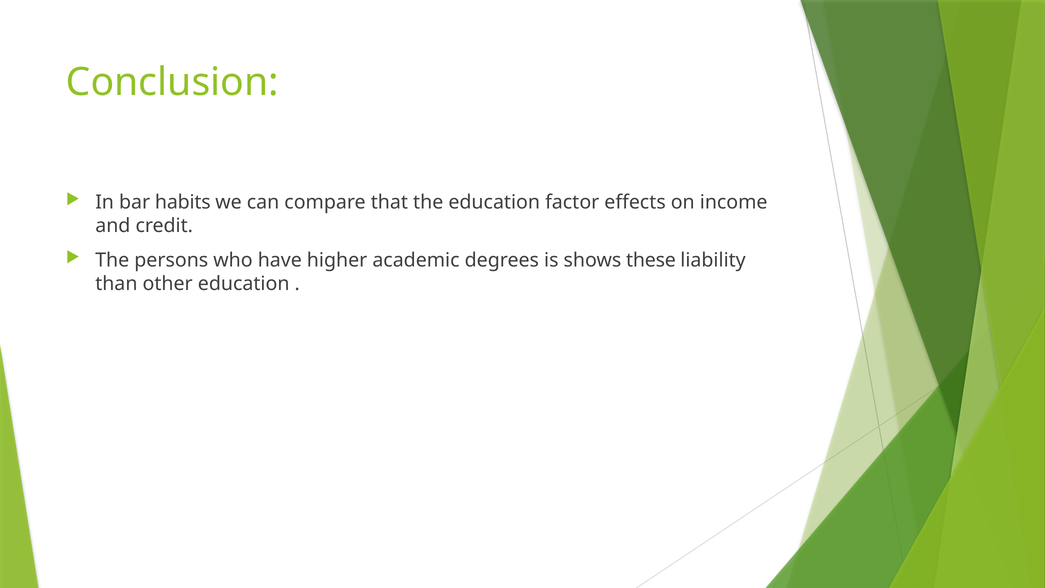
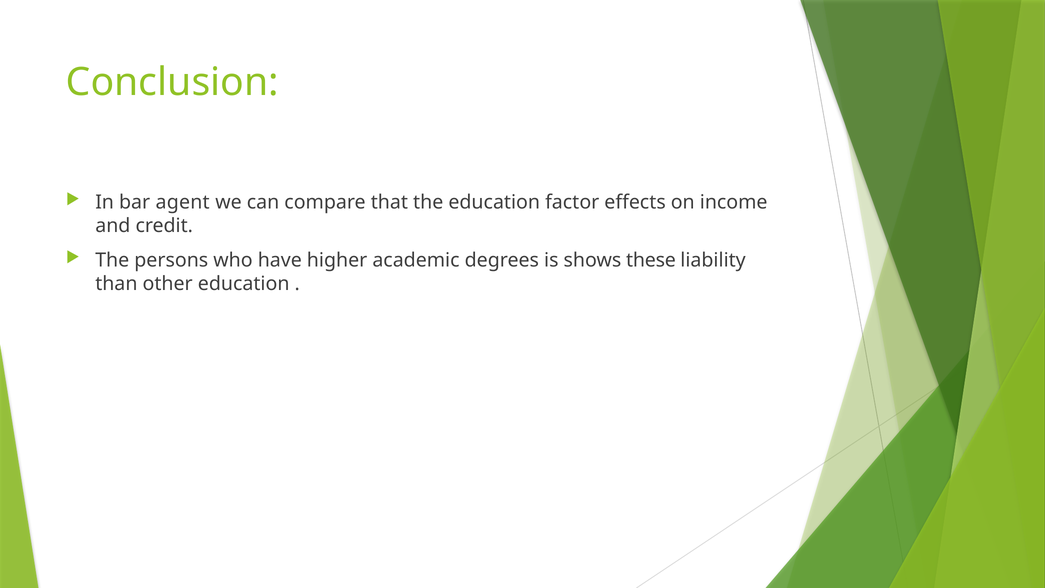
habits: habits -> agent
